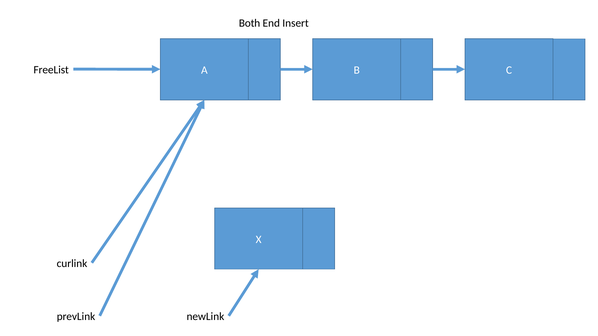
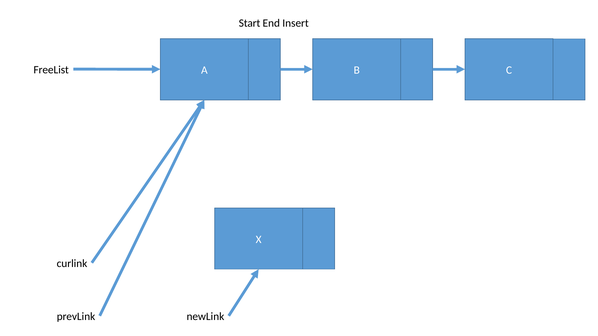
Both: Both -> Start
